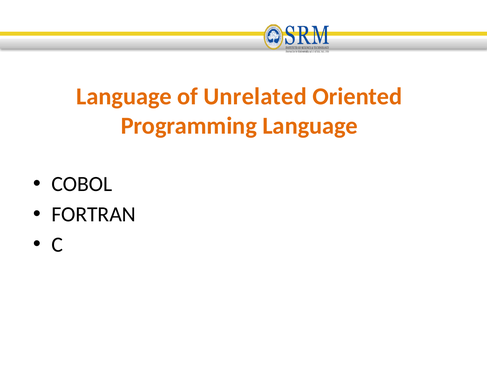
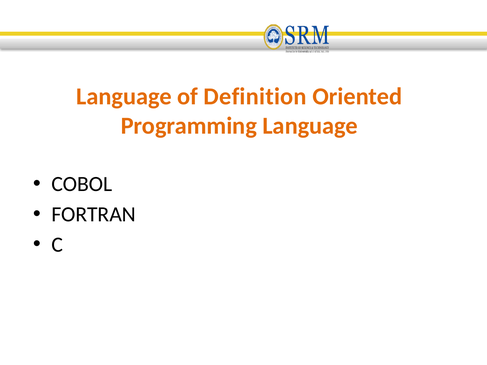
Unrelated: Unrelated -> Definition
